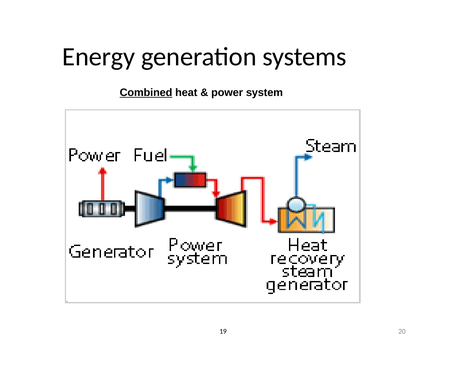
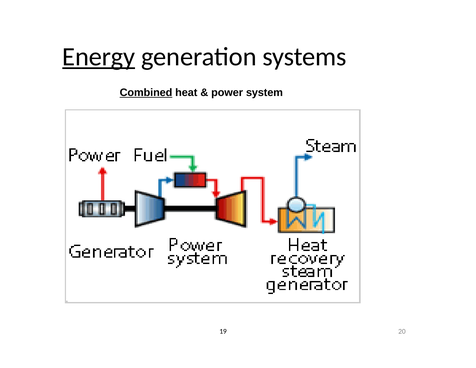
Energy underline: none -> present
